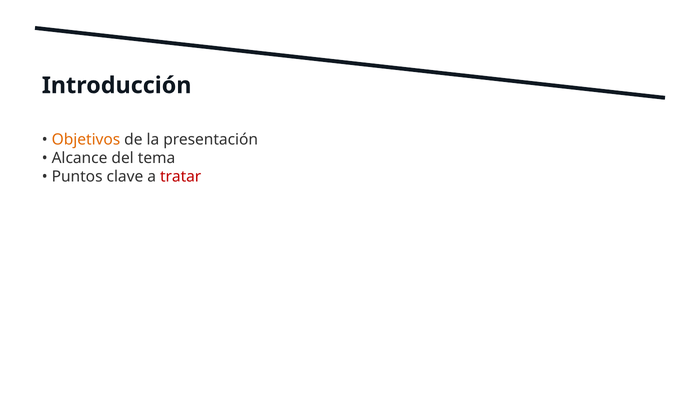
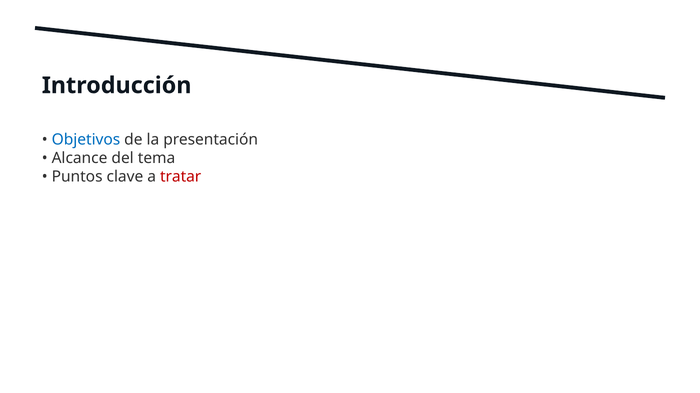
Objetivos colour: orange -> blue
